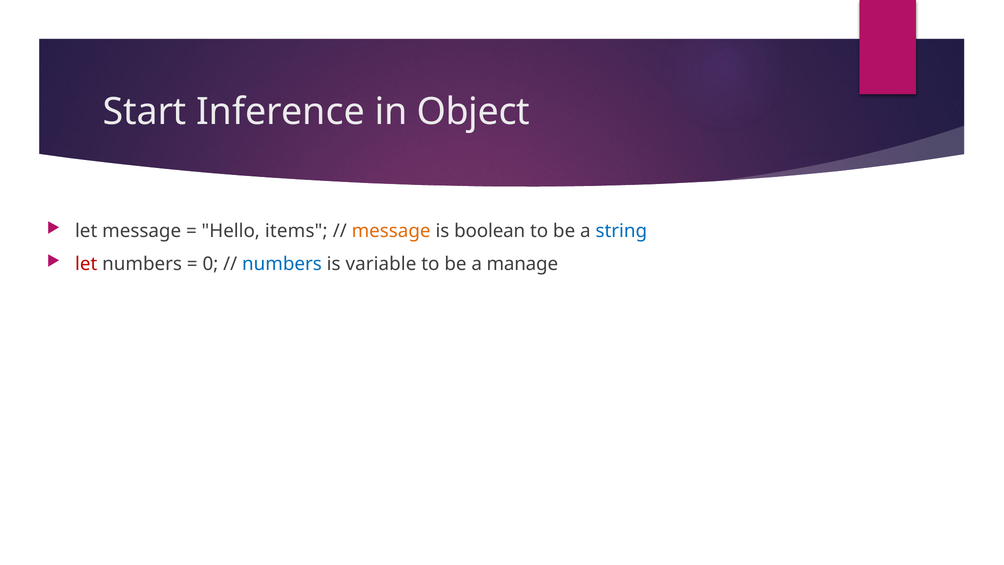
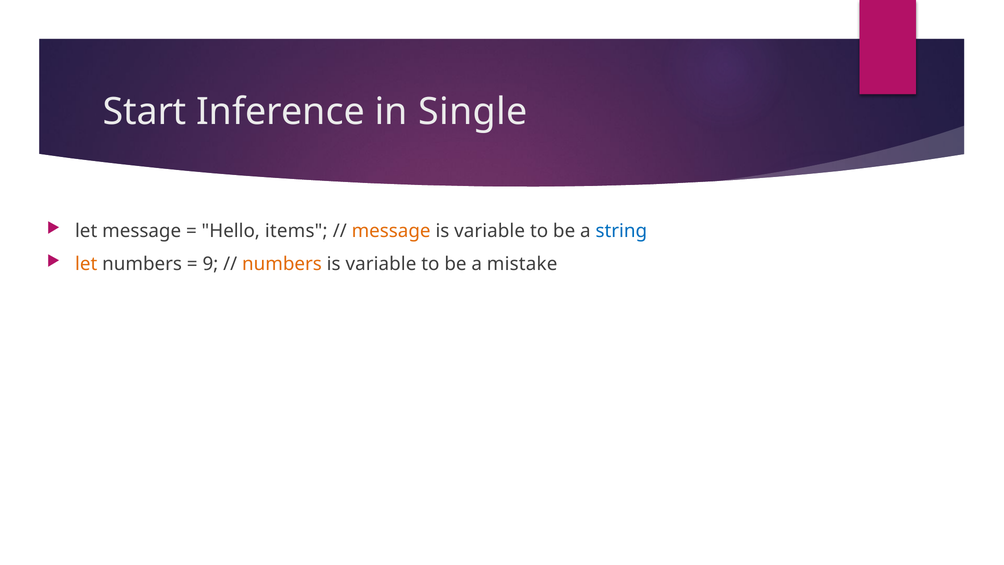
Object: Object -> Single
boolean at (490, 231): boolean -> variable
let at (86, 264) colour: red -> orange
0: 0 -> 9
numbers at (282, 264) colour: blue -> orange
manage: manage -> mistake
